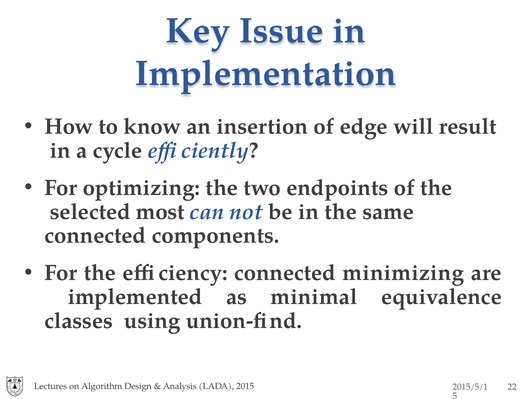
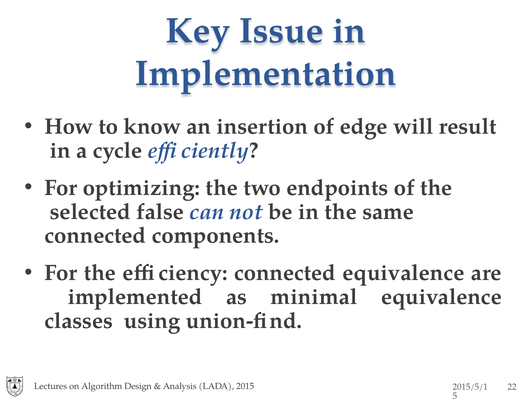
most: most -> false
connected minimizing: minimizing -> equivalence
